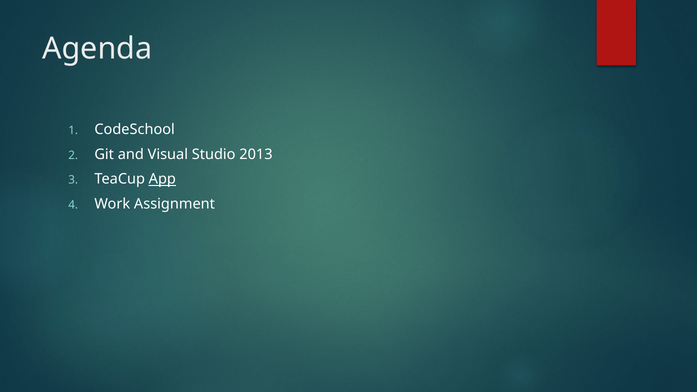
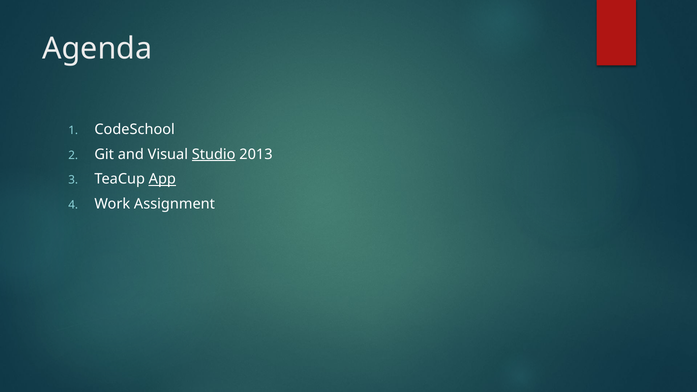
Studio underline: none -> present
